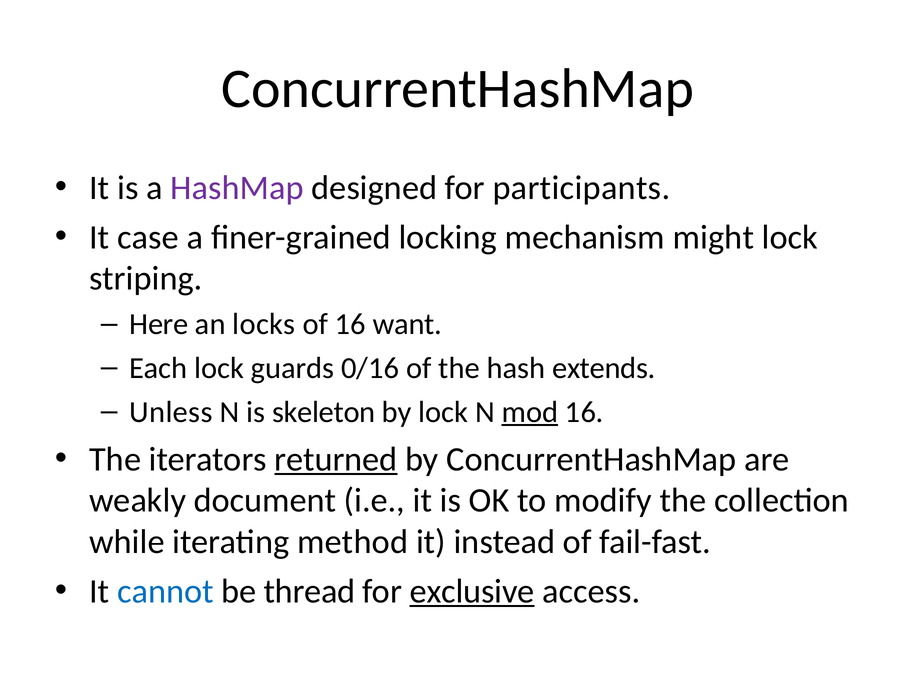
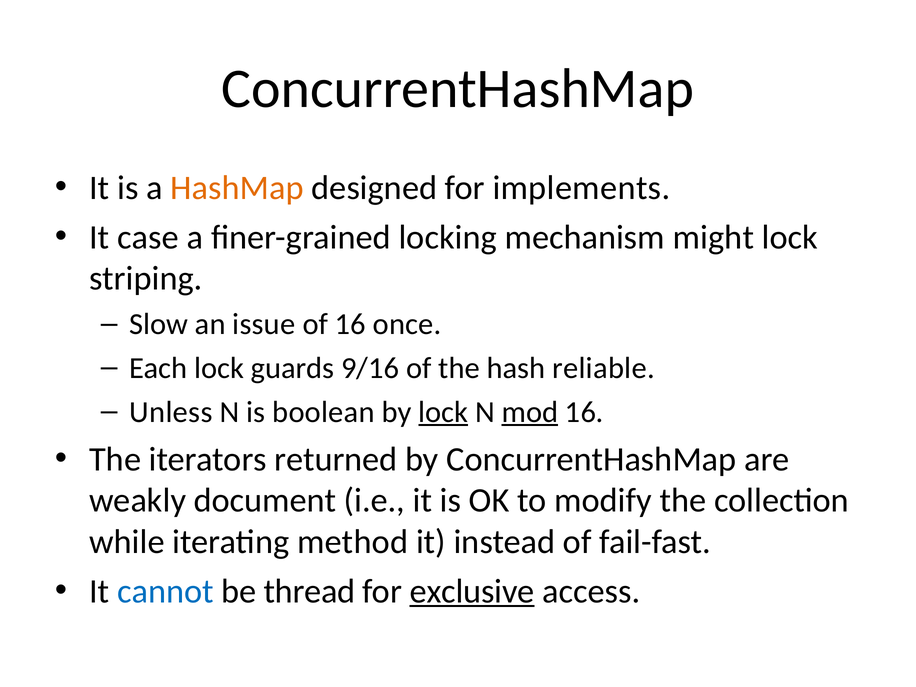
HashMap colour: purple -> orange
participants: participants -> implements
Here: Here -> Slow
locks: locks -> issue
want: want -> once
0/16: 0/16 -> 9/16
extends: extends -> reliable
skeleton: skeleton -> boolean
lock at (443, 412) underline: none -> present
returned underline: present -> none
